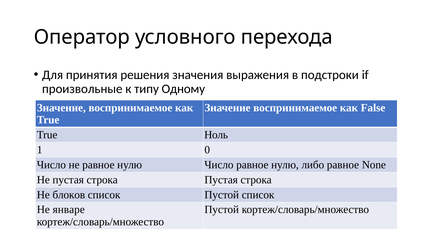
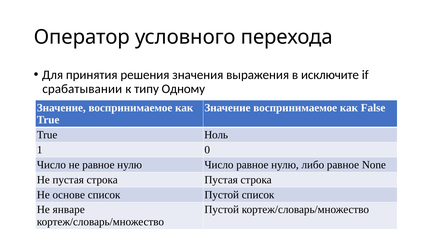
подстроки: подстроки -> исключите
произвольные: произвольные -> срабатывании
блоков: блоков -> основе
